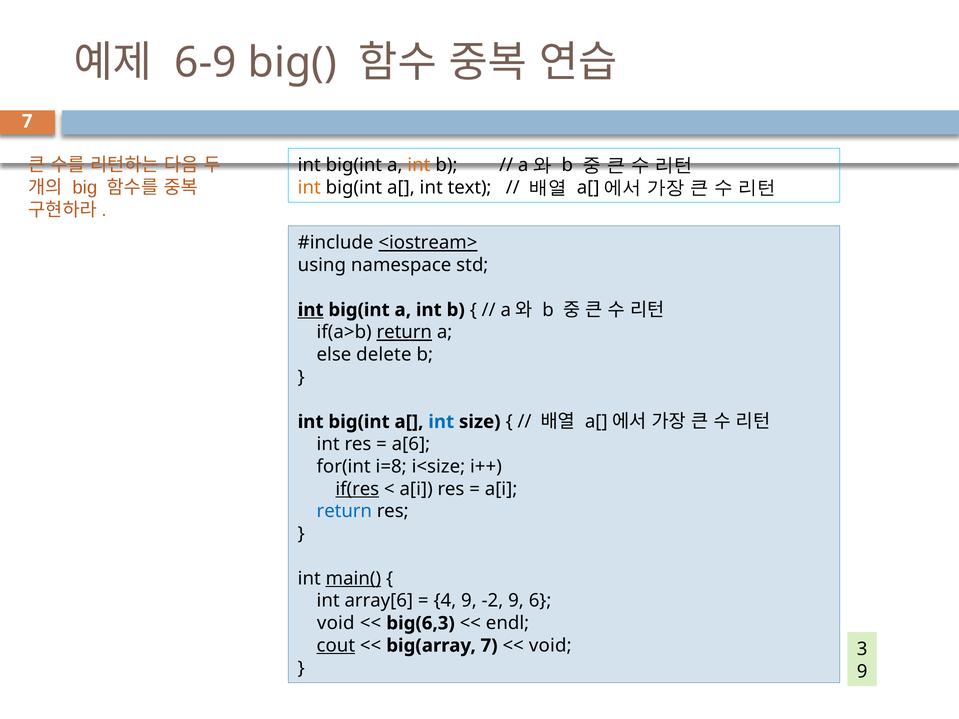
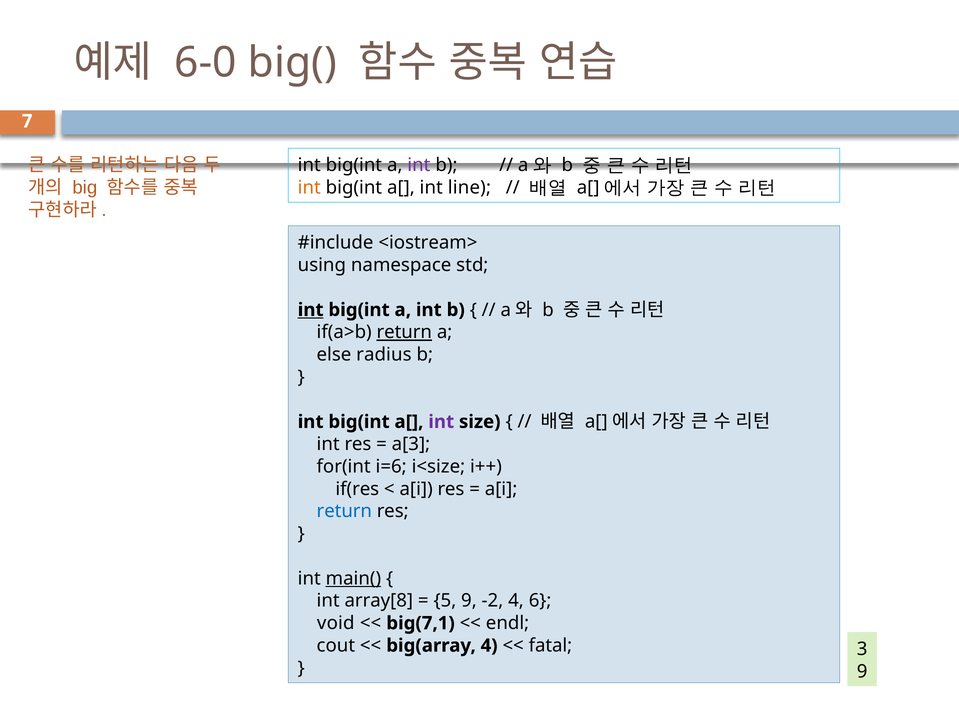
6-9: 6-9 -> 6-0
int at (419, 165) colour: orange -> purple
text: text -> line
<iostream> underline: present -> none
delete: delete -> radius
int at (441, 422) colour: blue -> purple
a[6: a[6 -> a[3
i=8: i=8 -> i=6
if(res underline: present -> none
array[6: array[6 -> array[8
4: 4 -> 5
-2 9: 9 -> 4
big(6,3: big(6,3 -> big(7,1
cout underline: present -> none
big(array 7: 7 -> 4
void at (550, 646): void -> fatal
